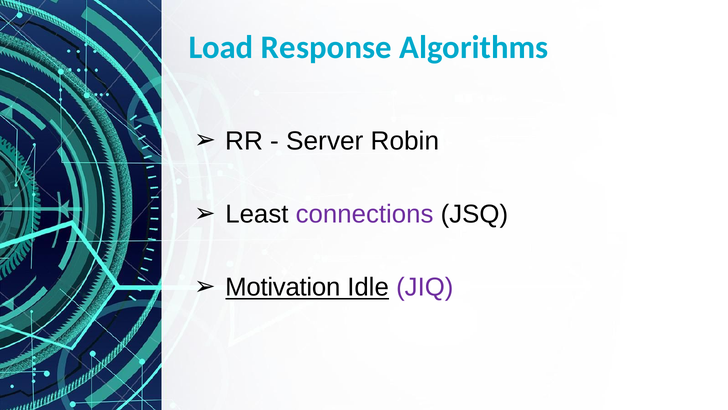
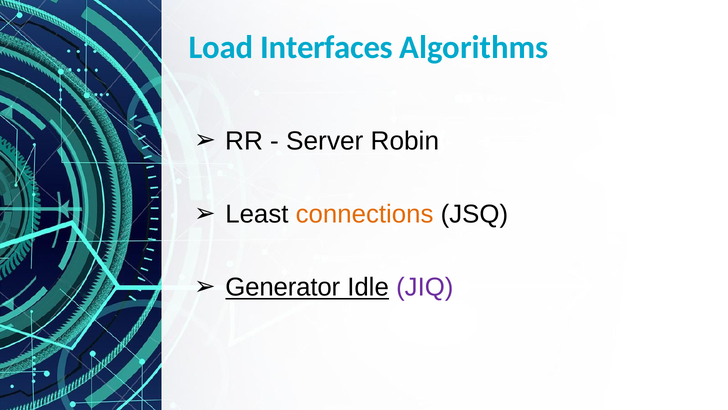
Response: Response -> Interfaces
connections colour: purple -> orange
Motivation: Motivation -> Generator
